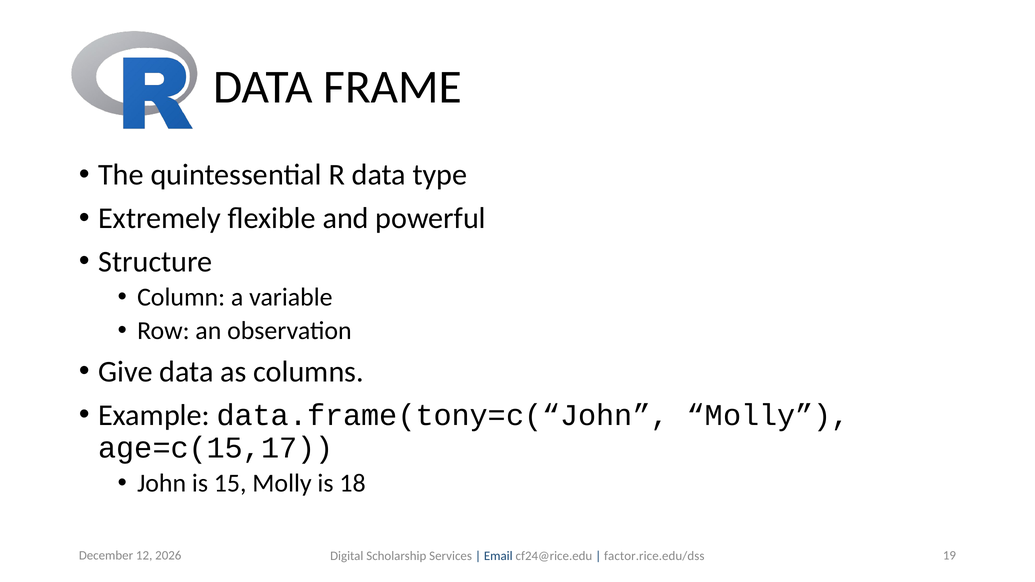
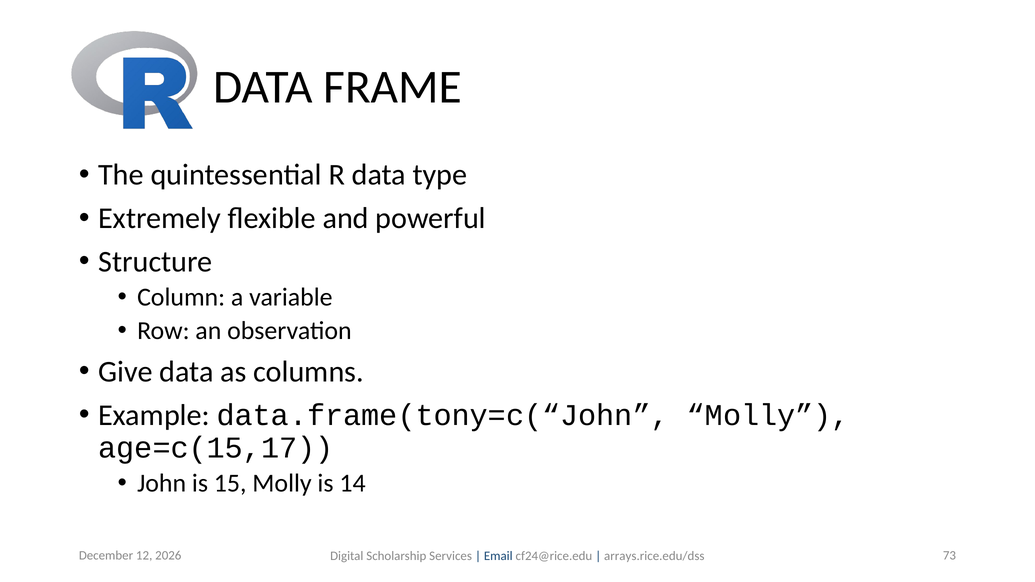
18: 18 -> 14
19: 19 -> 73
factor.rice.edu/dss: factor.rice.edu/dss -> arrays.rice.edu/dss
